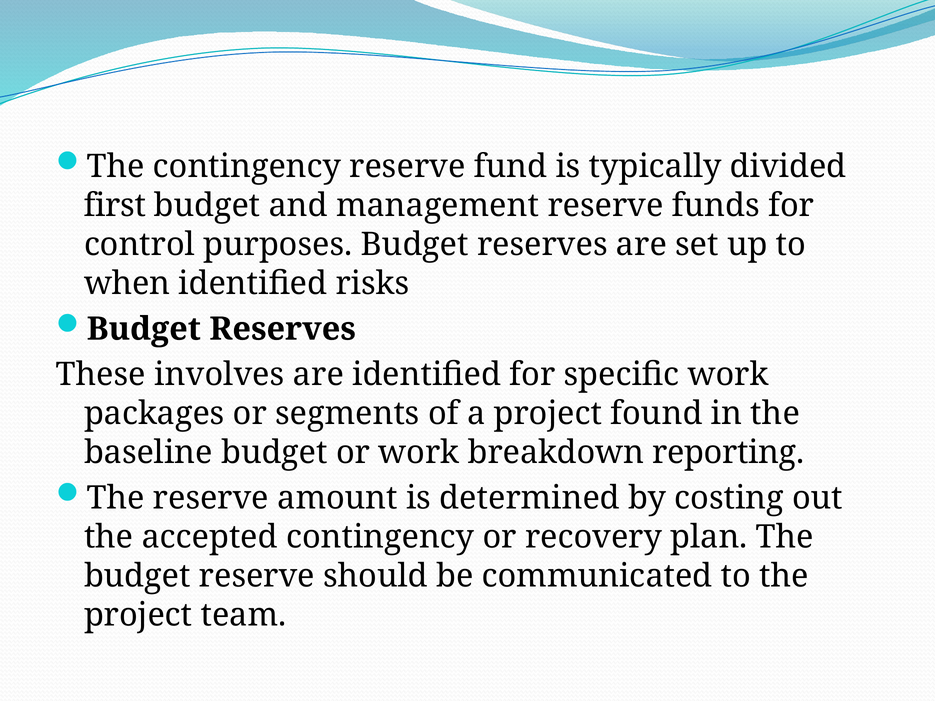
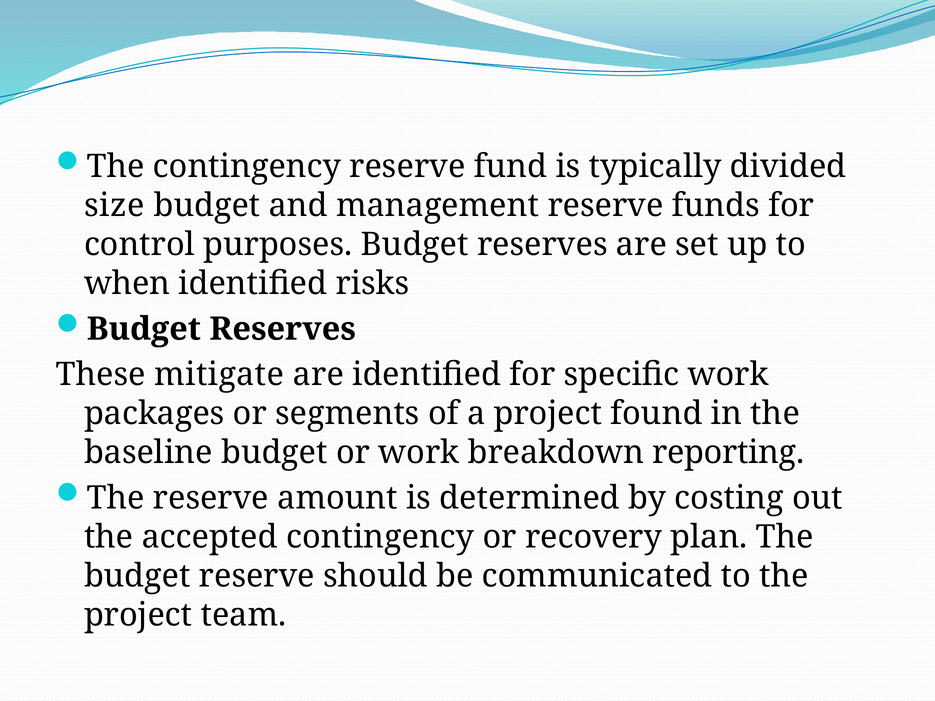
first: first -> size
involves: involves -> mitigate
